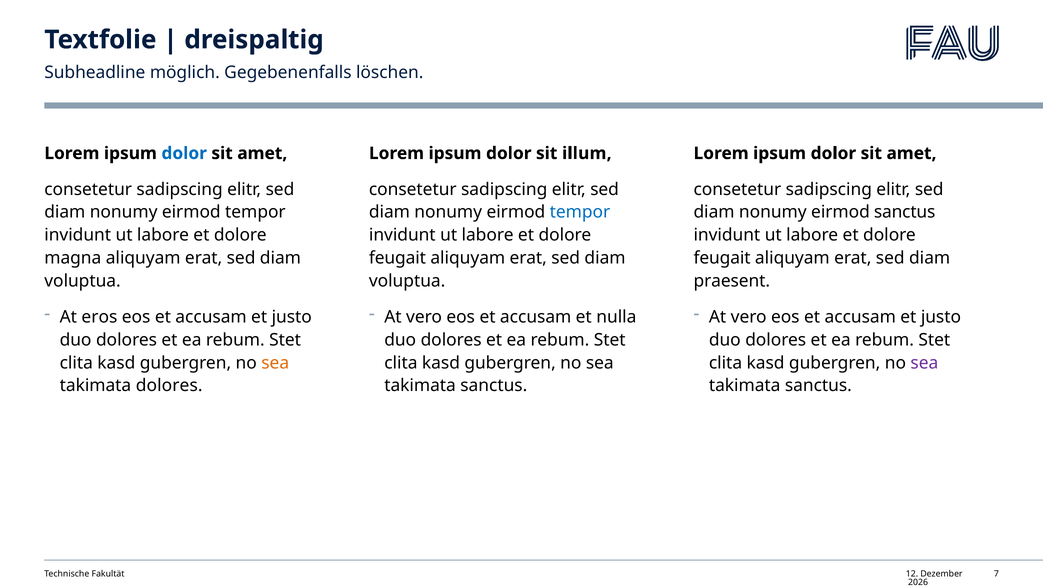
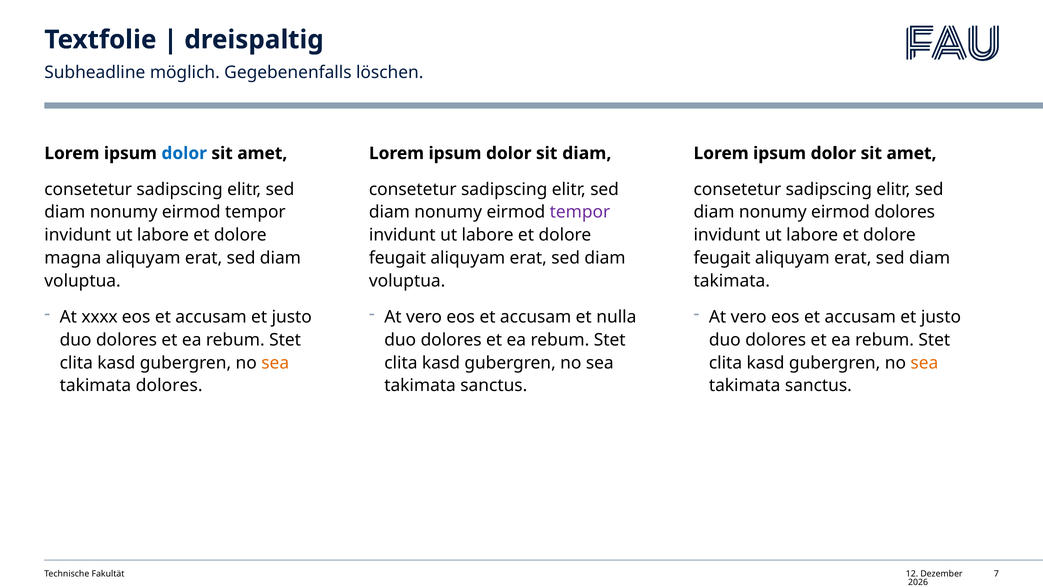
sit illum: illum -> diam
tempor at (580, 212) colour: blue -> purple
eirmod sanctus: sanctus -> dolores
praesent at (732, 281): praesent -> takimata
eros: eros -> xxxx
sea at (924, 363) colour: purple -> orange
